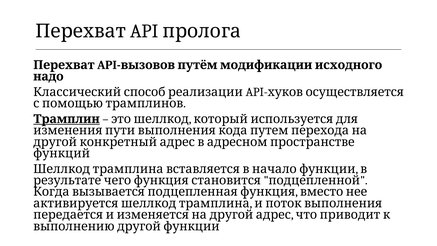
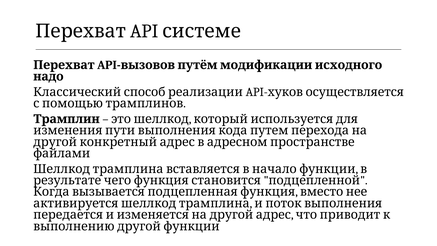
пролога: пролога -> системе
Трамплин underline: present -> none
функций: функций -> файлами
